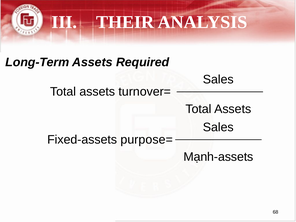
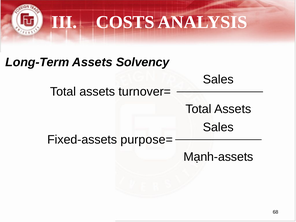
THEIR: THEIR -> COSTS
Required: Required -> Solvency
